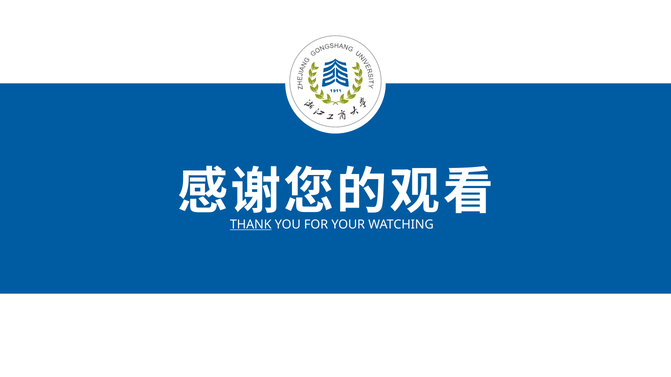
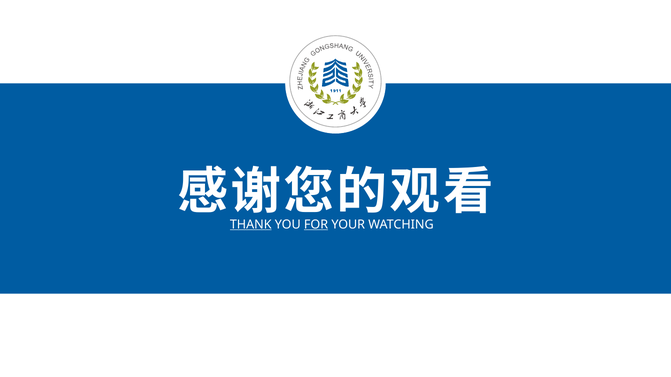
FOR underline: none -> present
